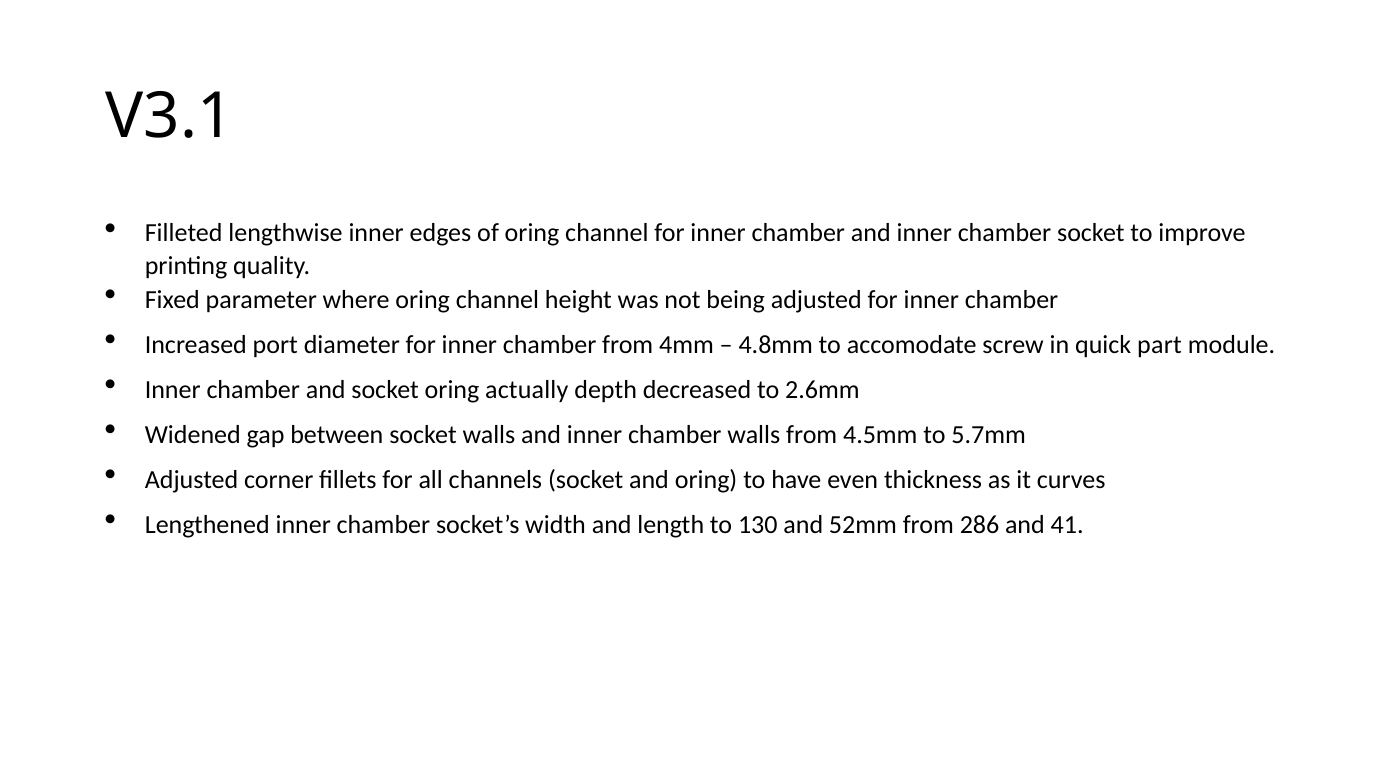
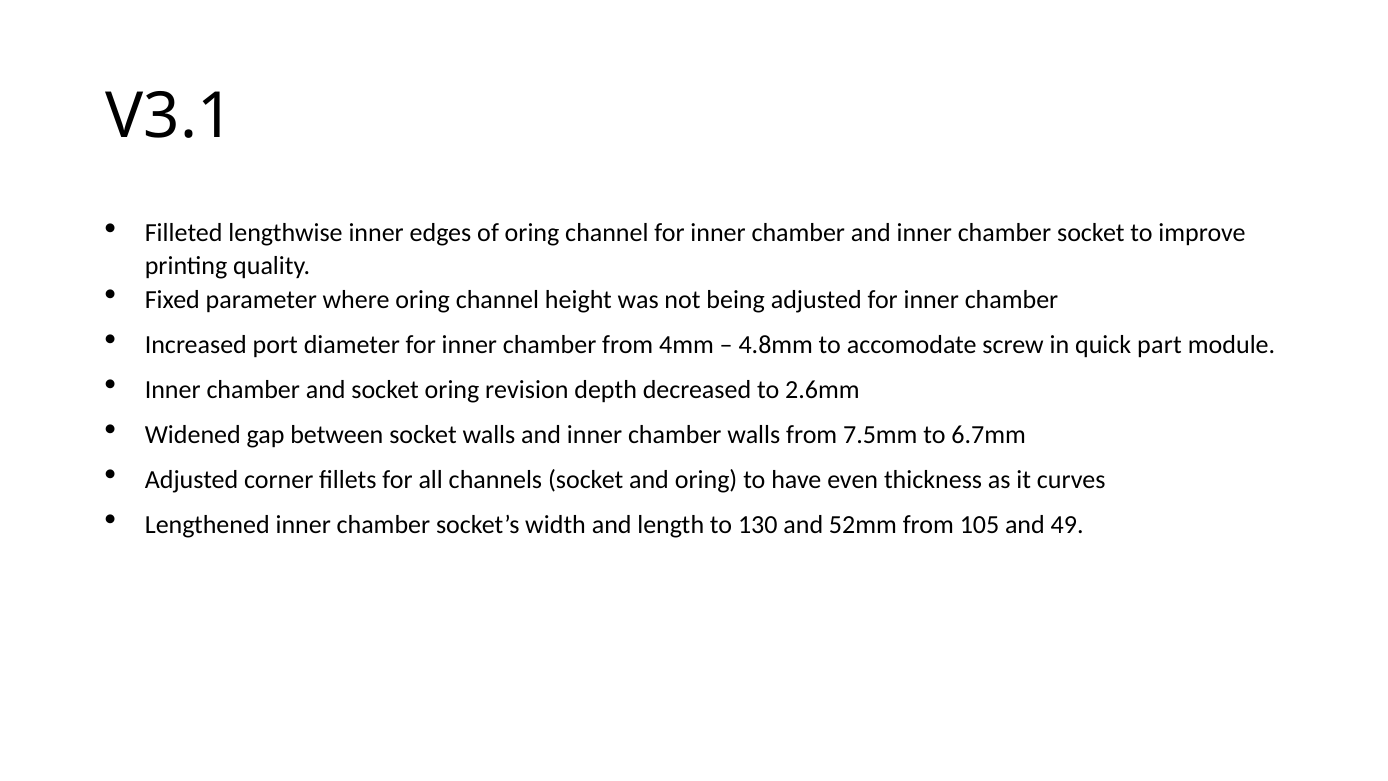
actually: actually -> revision
4.5mm: 4.5mm -> 7.5mm
5.7mm: 5.7mm -> 6.7mm
286: 286 -> 105
41: 41 -> 49
